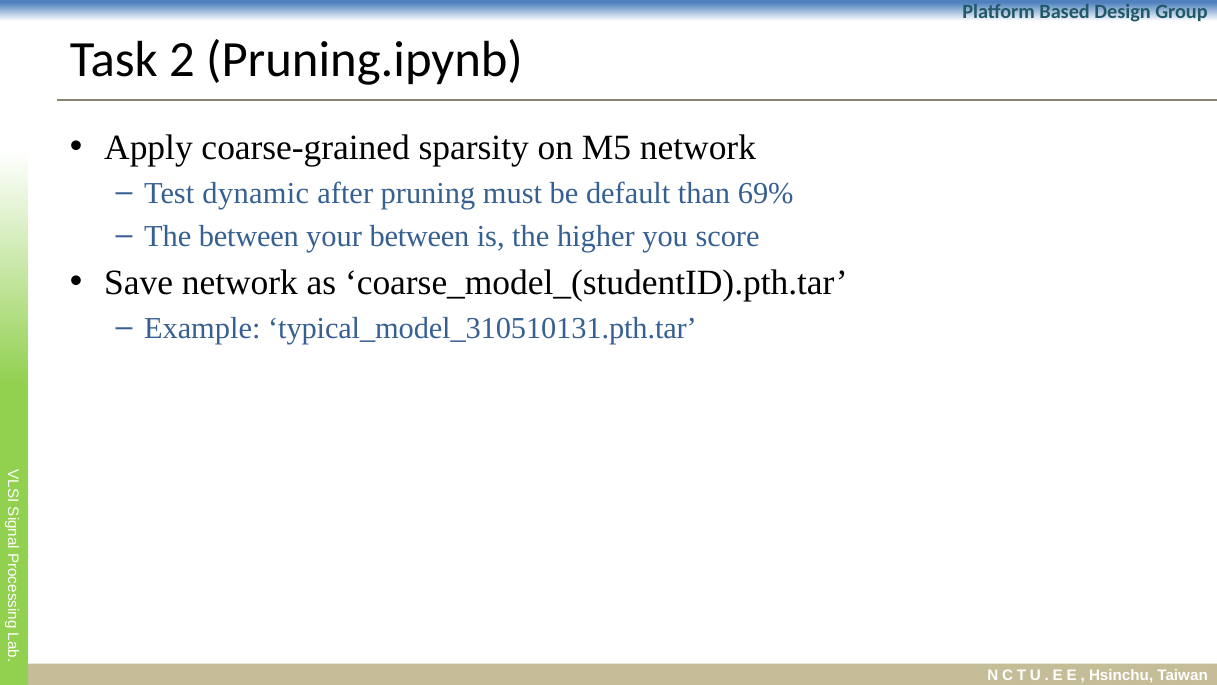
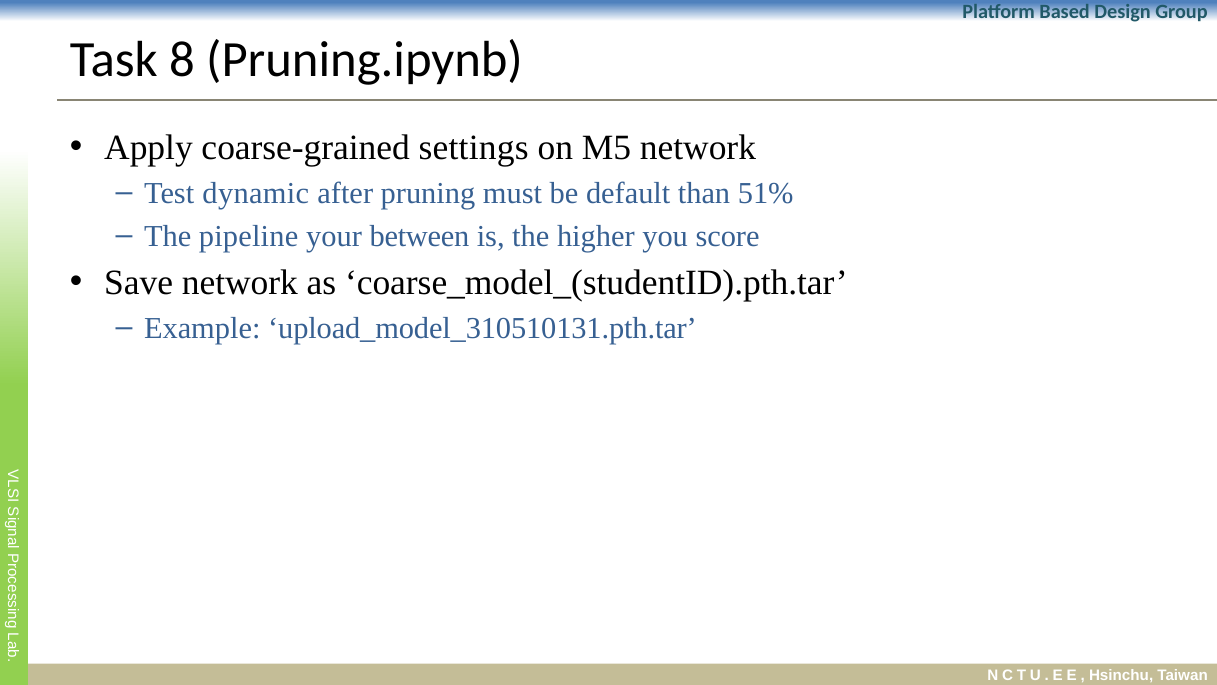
2: 2 -> 8
sparsity: sparsity -> settings
69%: 69% -> 51%
The between: between -> pipeline
typical_model_310510131.pth.tar: typical_model_310510131.pth.tar -> upload_model_310510131.pth.tar
